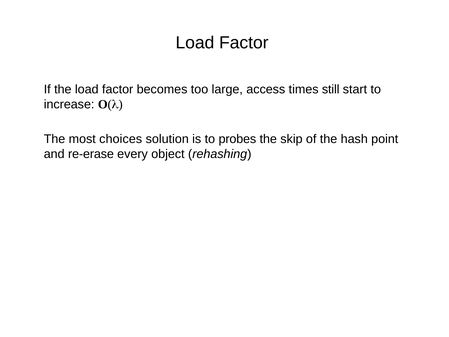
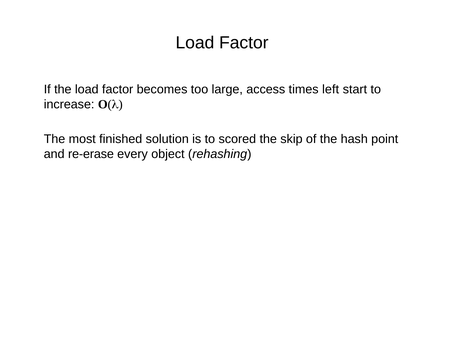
still: still -> left
choices: choices -> finished
probes: probes -> scored
